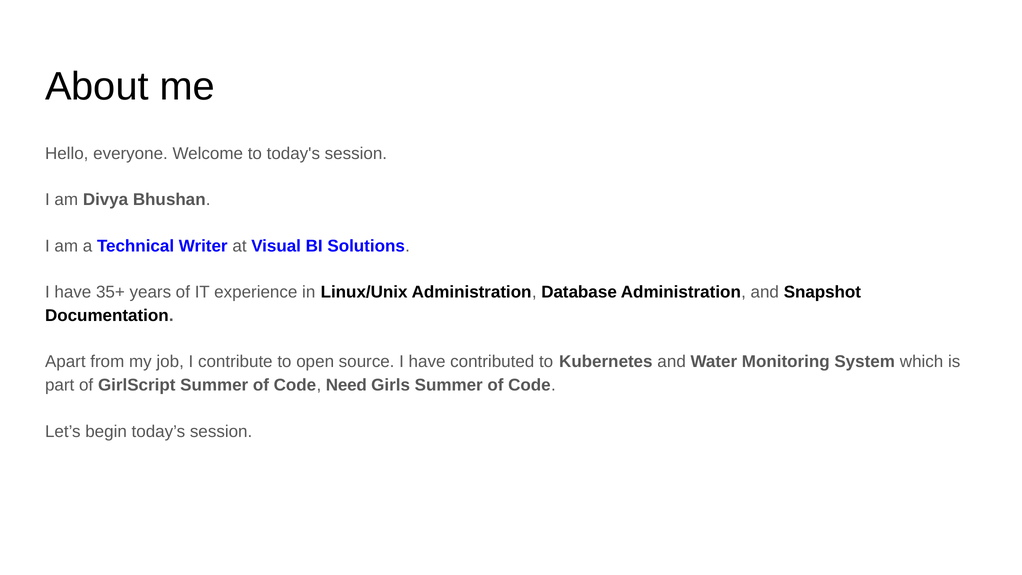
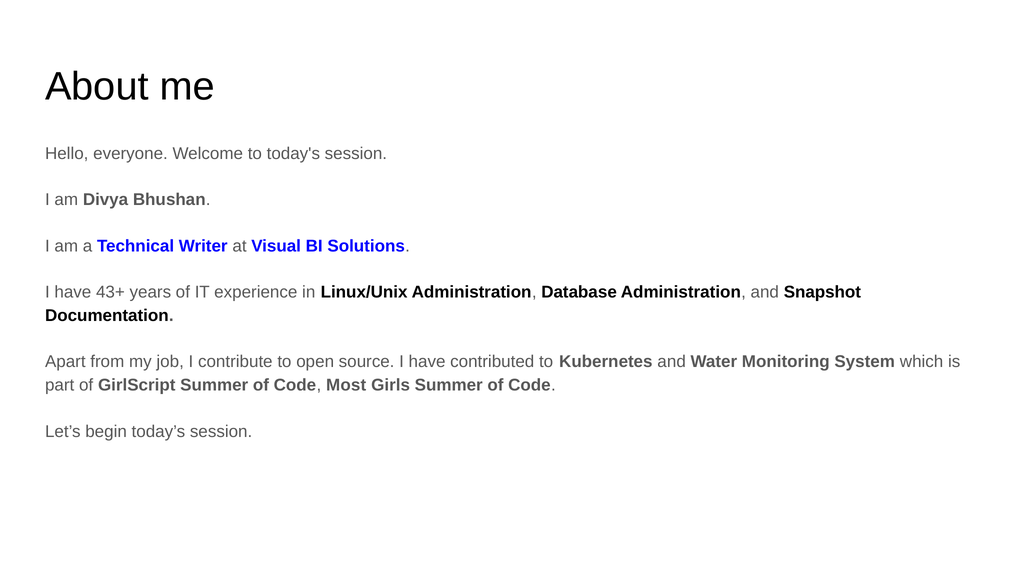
35+: 35+ -> 43+
Need: Need -> Most
